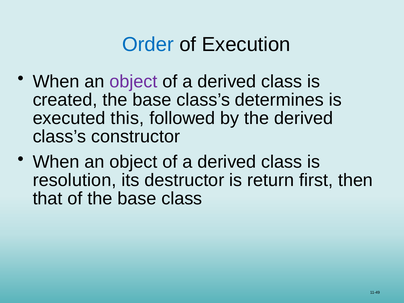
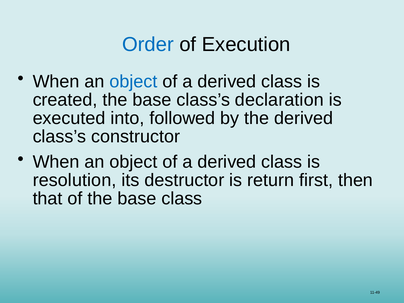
object at (133, 81) colour: purple -> blue
determines: determines -> declaration
this: this -> into
